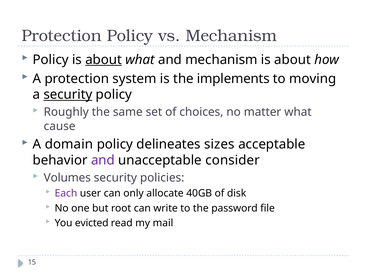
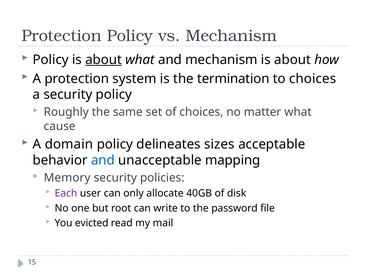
implements: implements -> termination
to moving: moving -> choices
security at (68, 94) underline: present -> none
and at (103, 160) colour: purple -> blue
consider: consider -> mapping
Volumes: Volumes -> Memory
